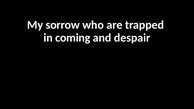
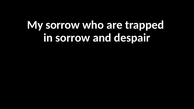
in coming: coming -> sorrow
